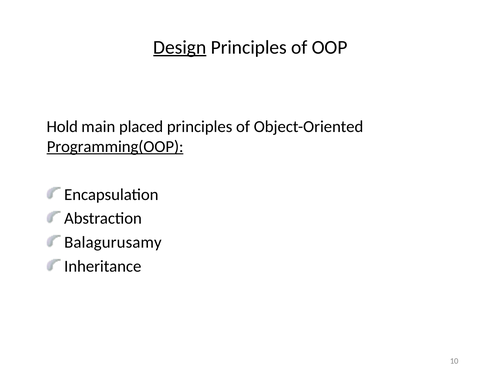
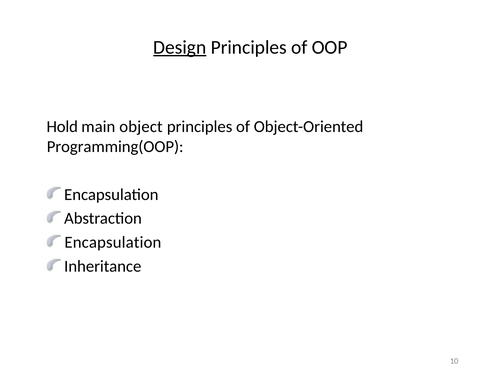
placed: placed -> object
Programming(OOP underline: present -> none
Balagurusamy at (113, 242): Balagurusamy -> Encapsulation
